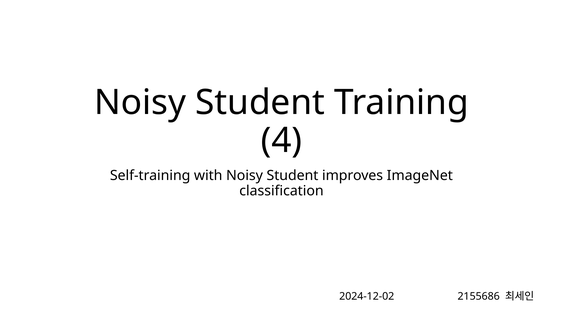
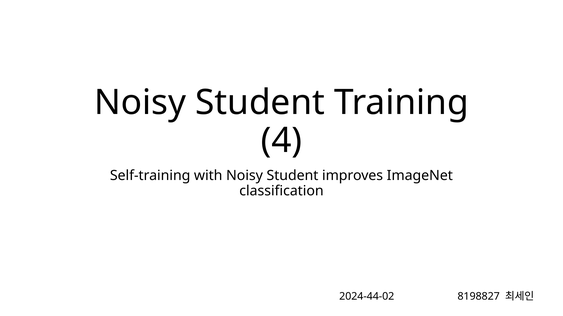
2024-12-02: 2024-12-02 -> 2024-44-02
2155686: 2155686 -> 8198827
